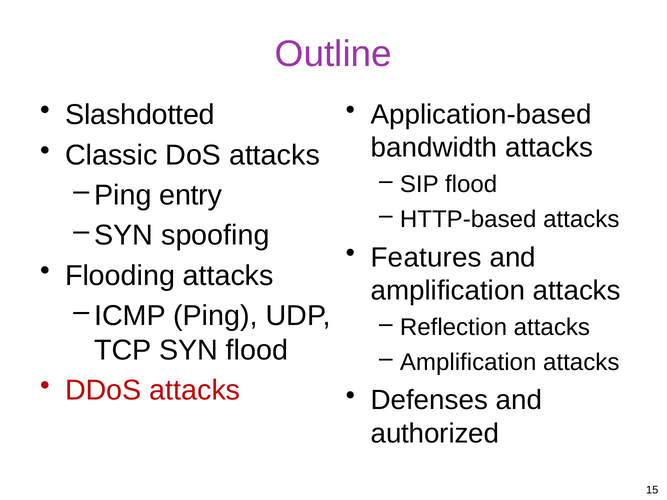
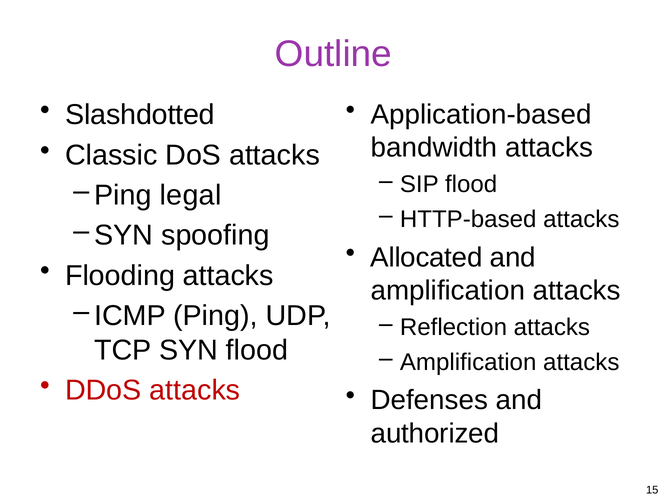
entry: entry -> legal
Features: Features -> Allocated
